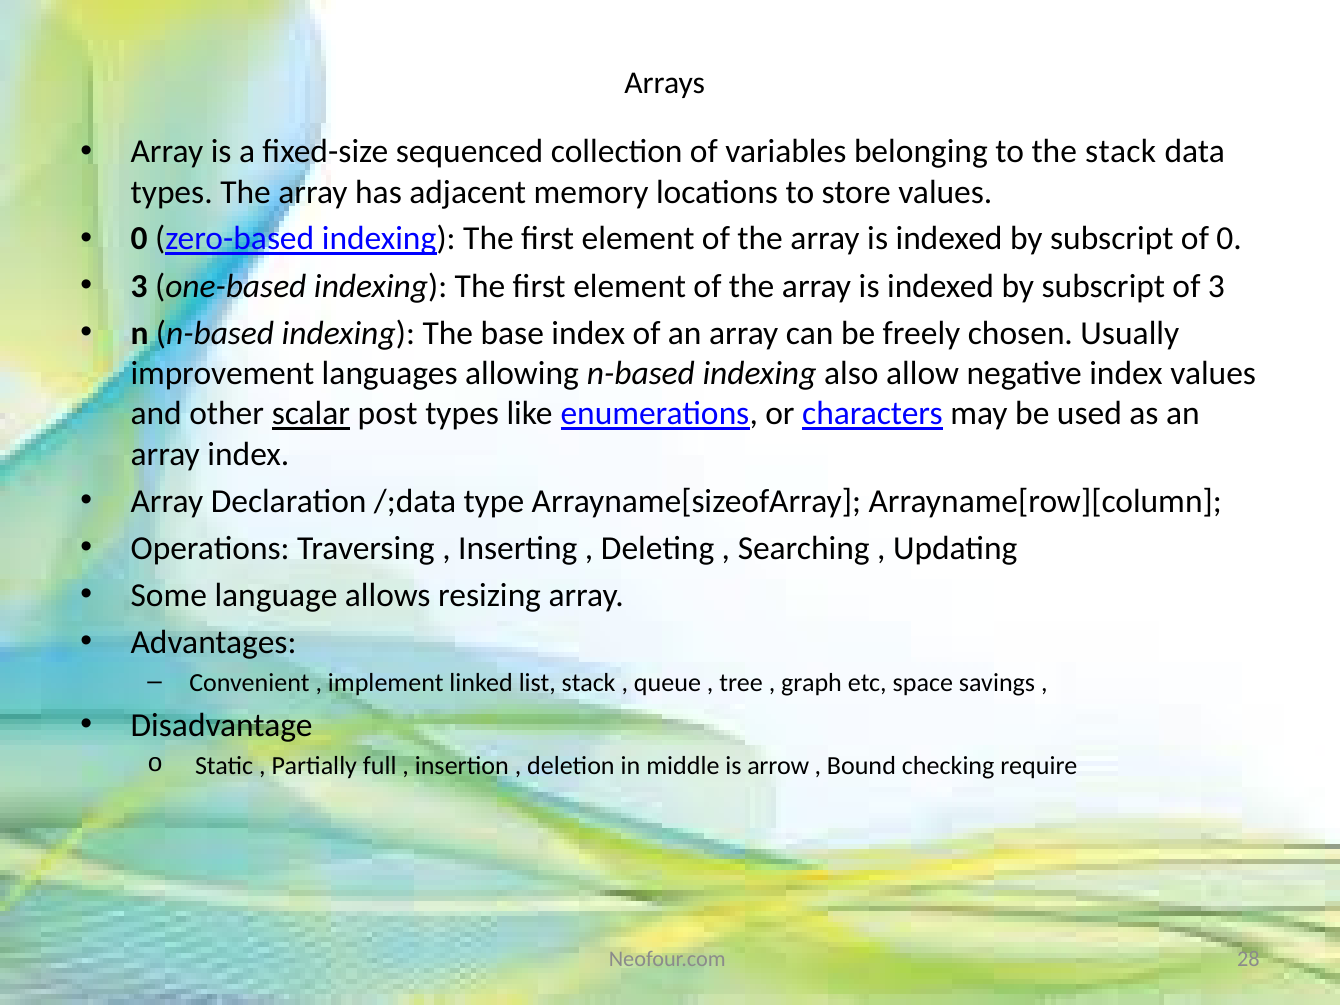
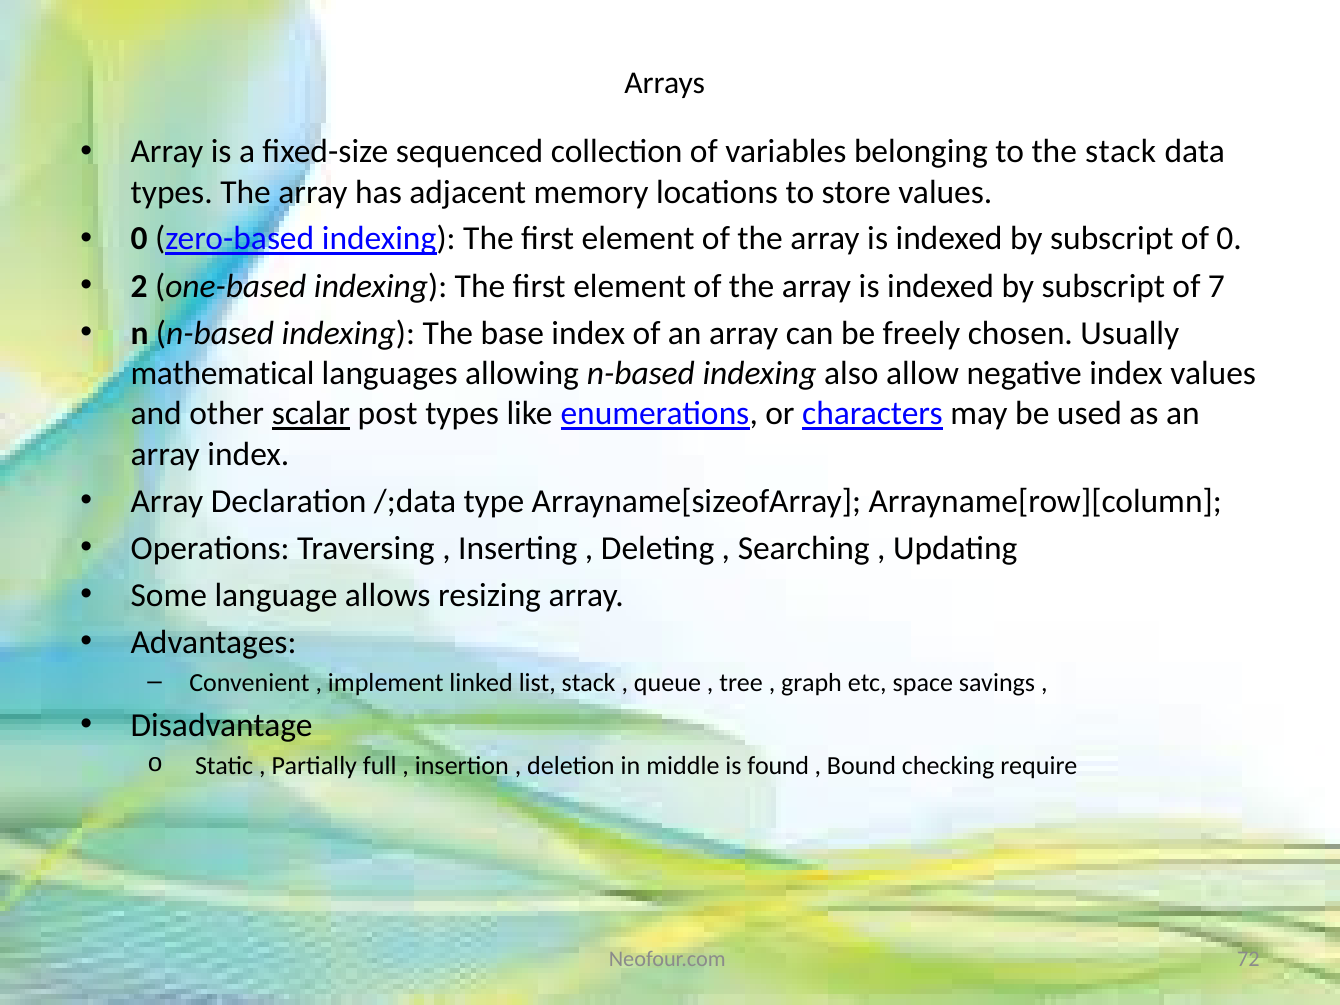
3 at (139, 286): 3 -> 2
of 3: 3 -> 7
improvement: improvement -> mathematical
arrow: arrow -> found
28: 28 -> 72
